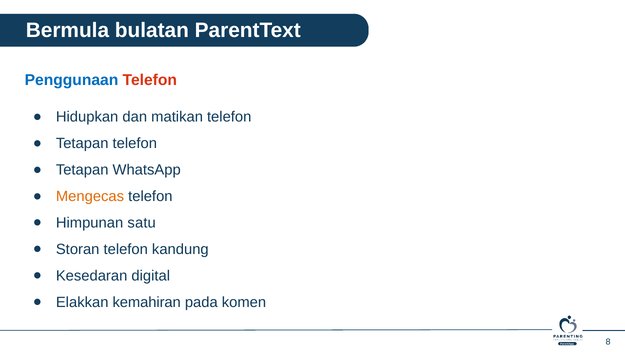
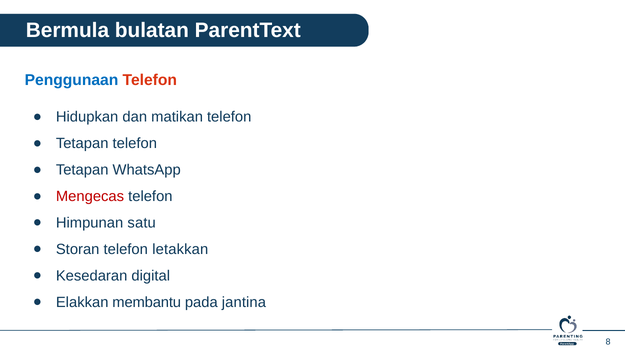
Mengecas colour: orange -> red
kandung: kandung -> letakkan
kemahiran: kemahiran -> membantu
komen: komen -> jantina
